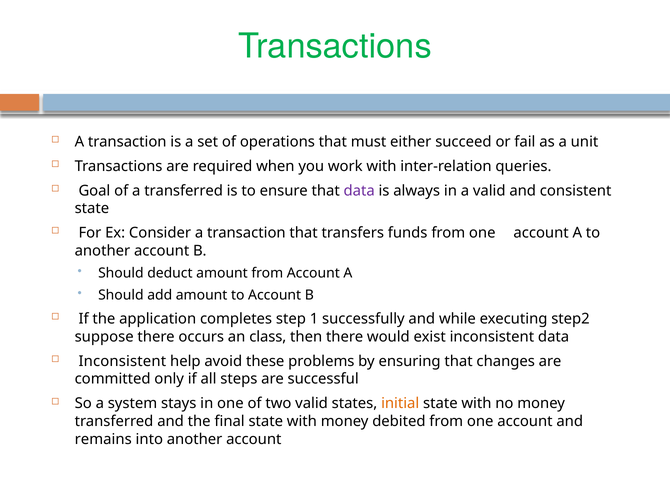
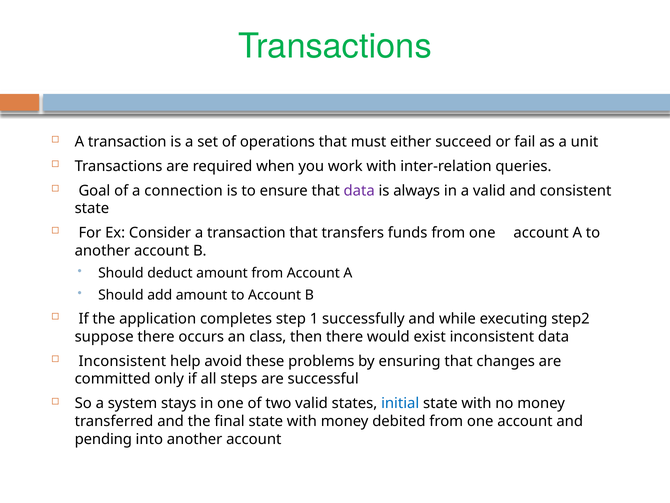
a transferred: transferred -> connection
initial colour: orange -> blue
remains: remains -> pending
